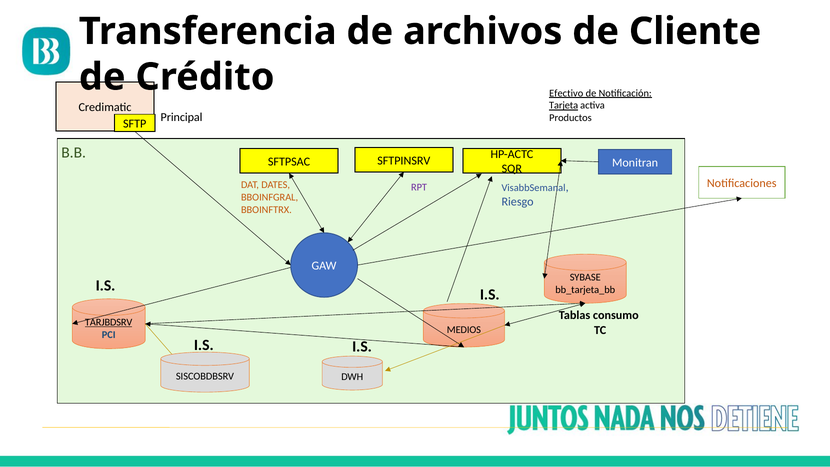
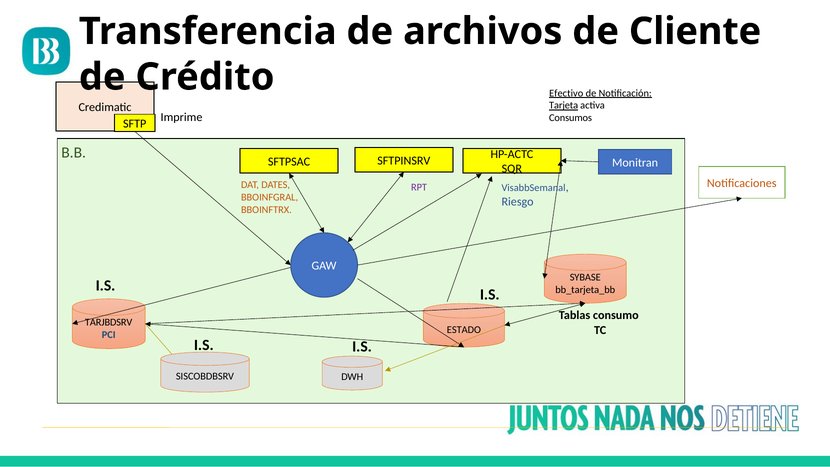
Principal: Principal -> Imprime
Productos: Productos -> Consumos
TARJBDSRV underline: present -> none
MEDIOS: MEDIOS -> ESTADO
